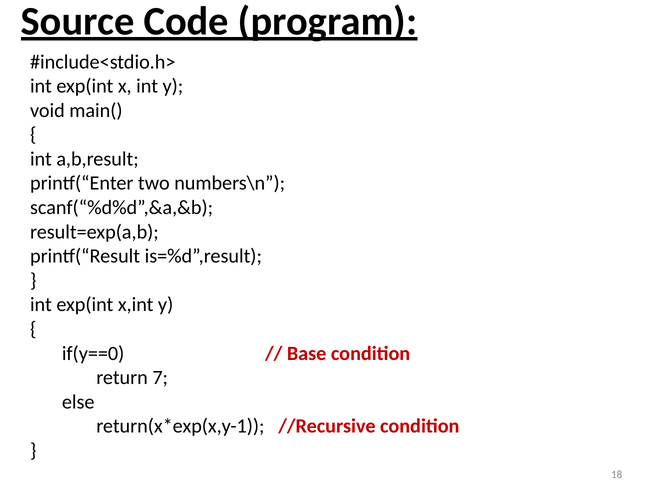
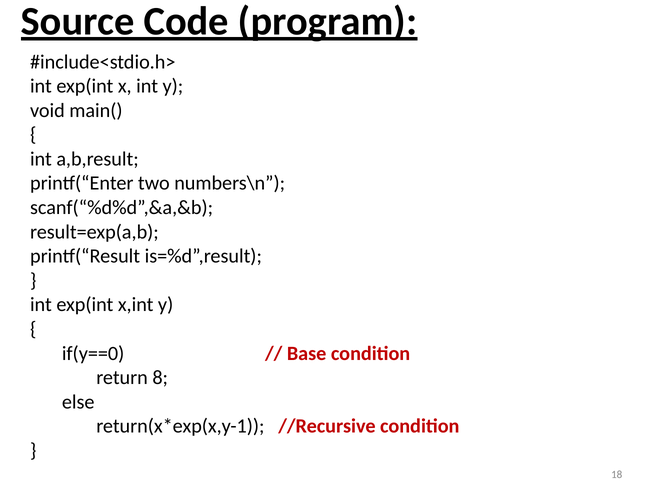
7: 7 -> 8
